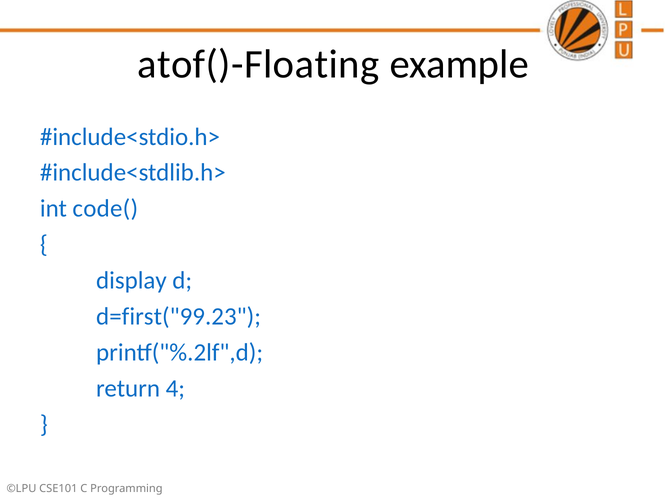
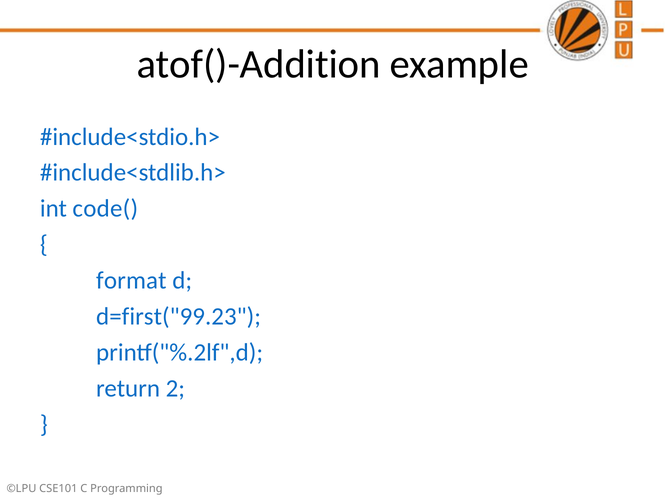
atof()-Floating: atof()-Floating -> atof()-Addition
display: display -> format
4: 4 -> 2
